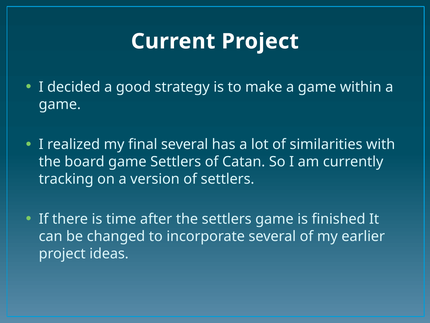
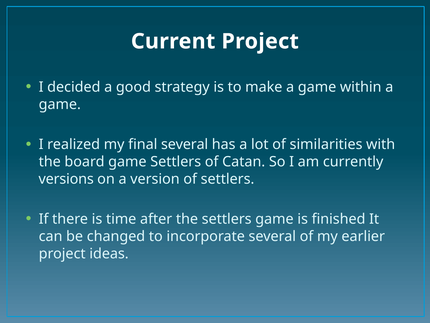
tracking: tracking -> versions
